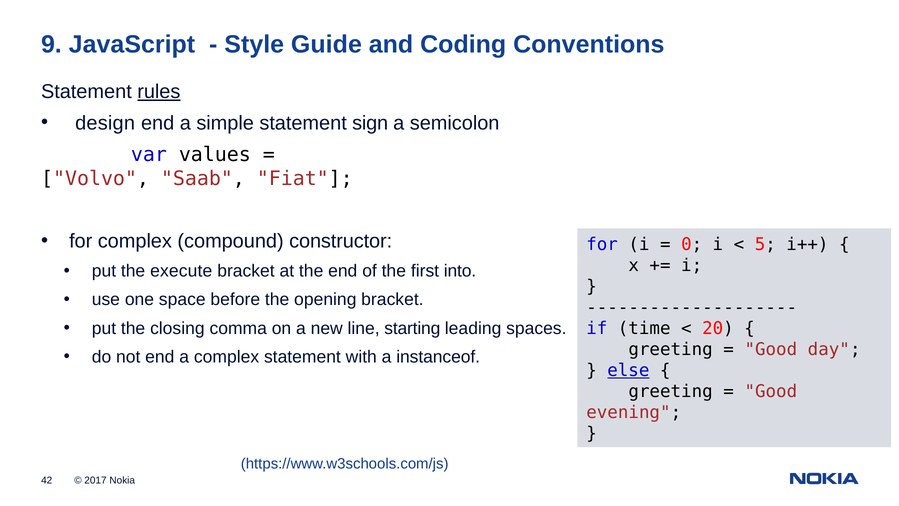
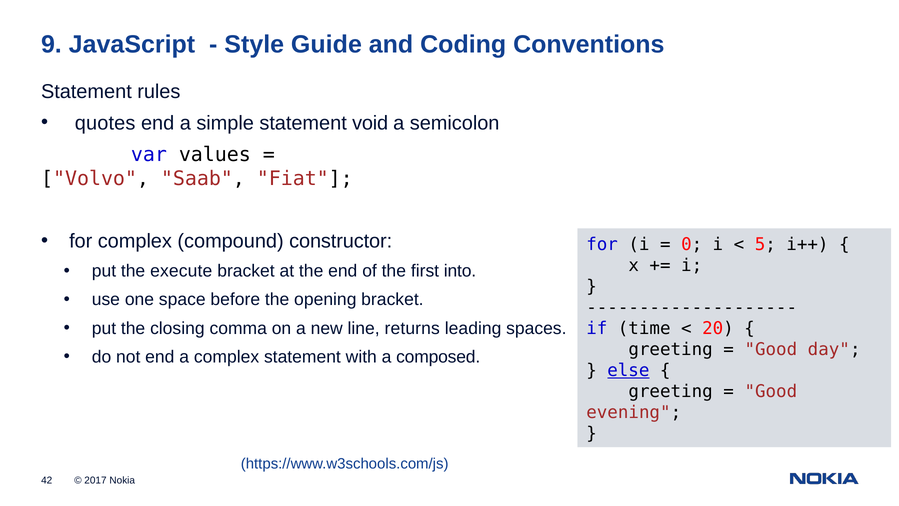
rules underline: present -> none
design: design -> quotes
sign: sign -> void
starting: starting -> returns
instanceof: instanceof -> composed
